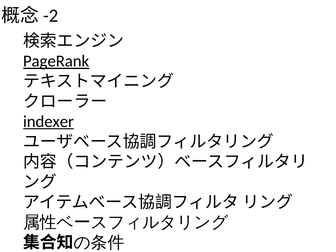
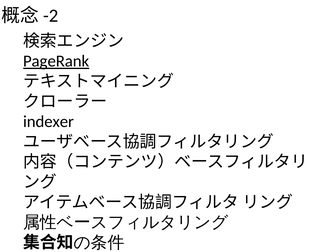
indexer underline: present -> none
